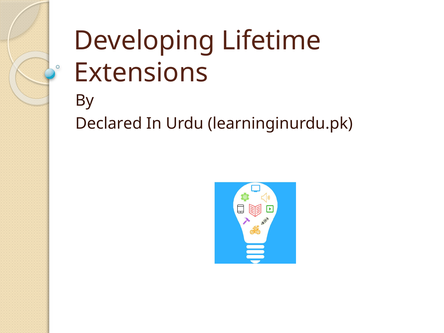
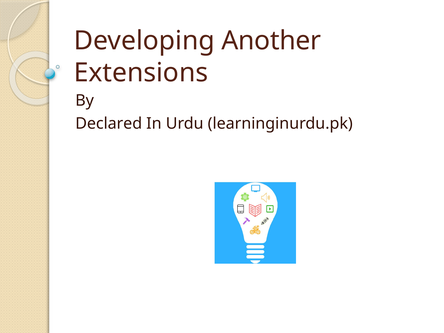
Lifetime: Lifetime -> Another
